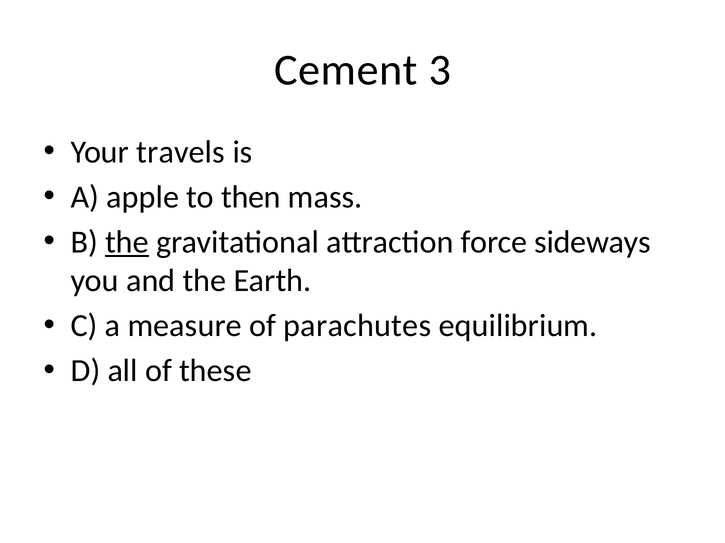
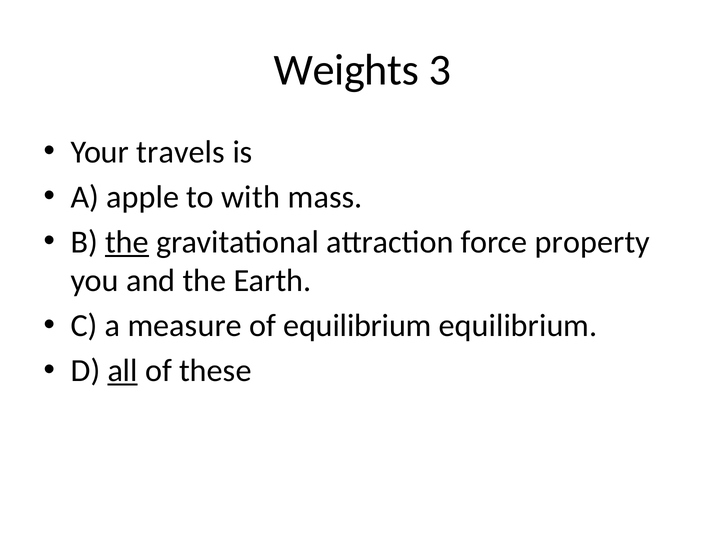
Cement: Cement -> Weights
then: then -> with
sideways: sideways -> property
of parachutes: parachutes -> equilibrium
all underline: none -> present
